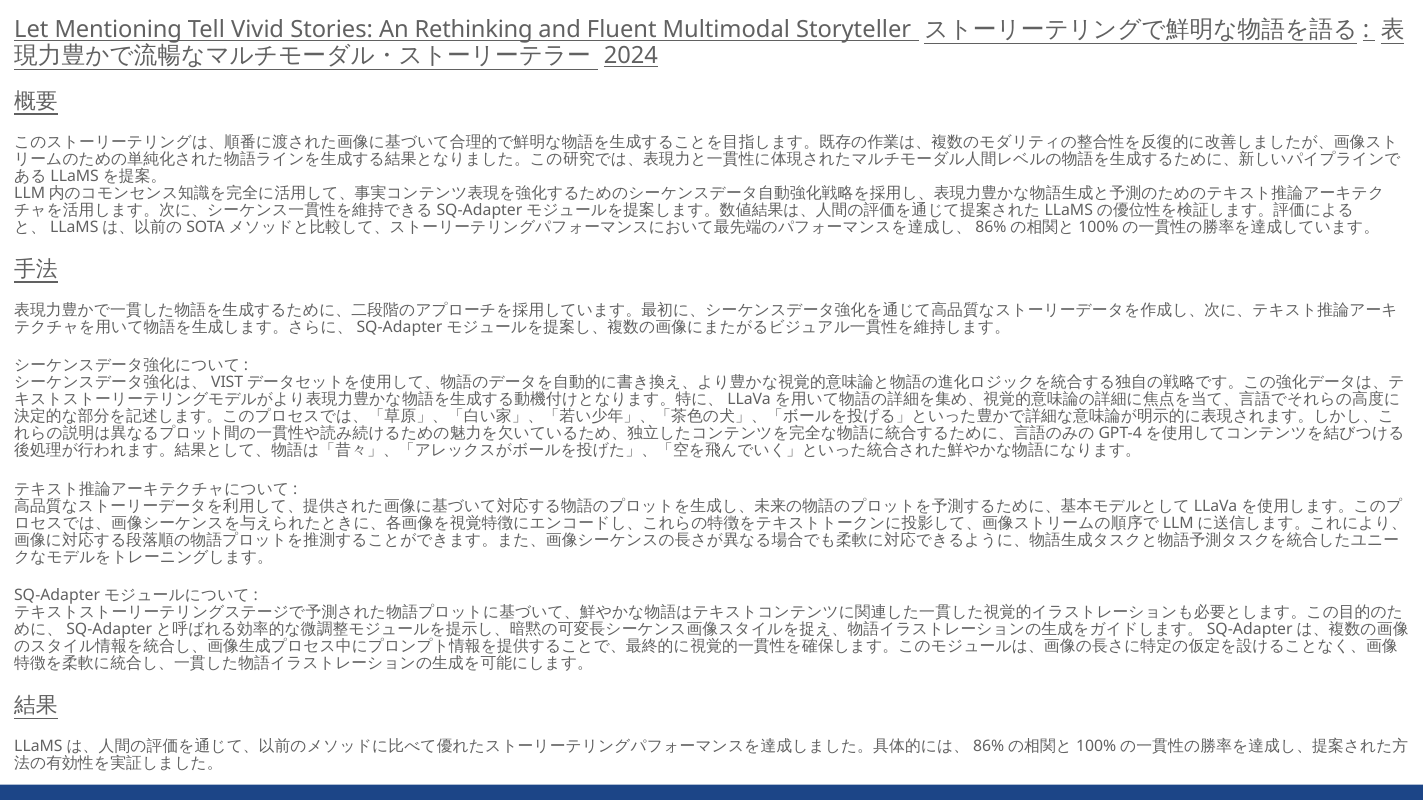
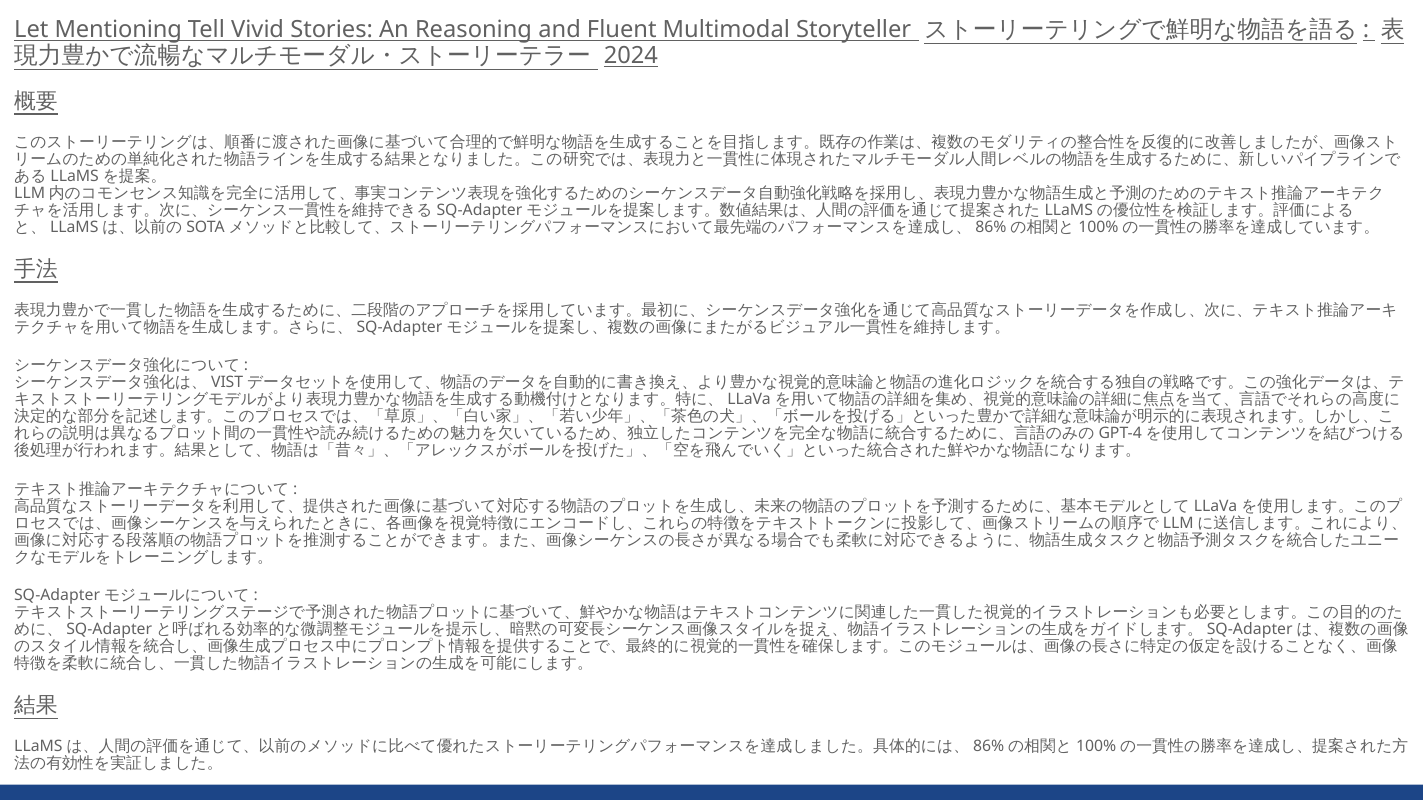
Rethinking: Rethinking -> Reasoning
